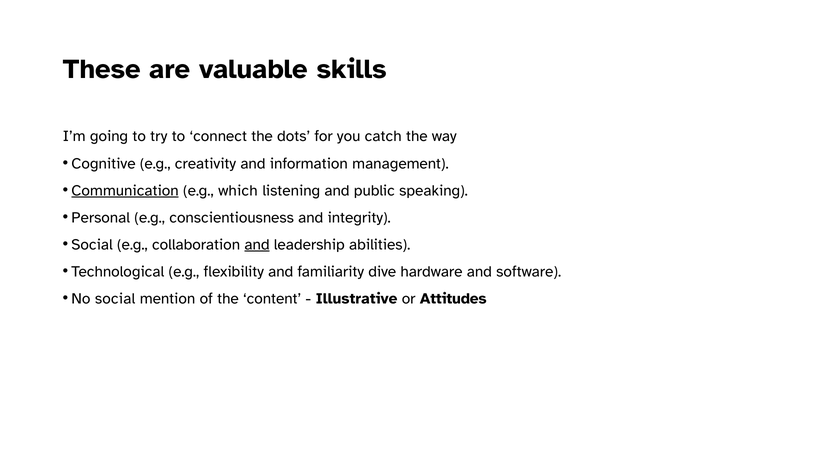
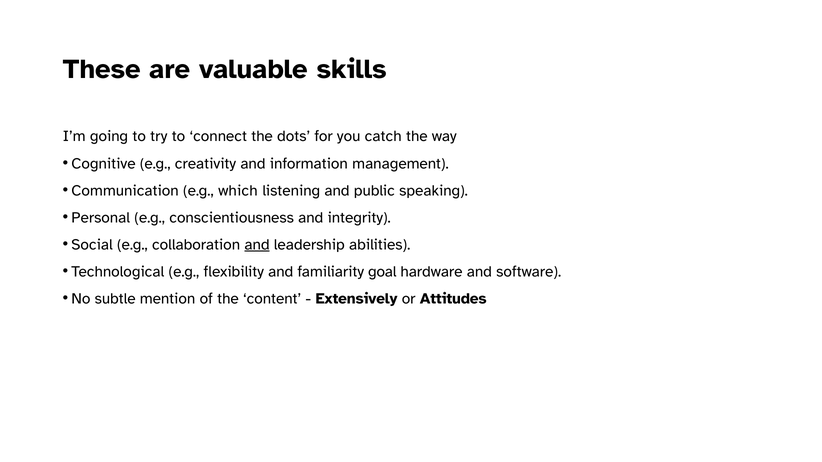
Communication underline: present -> none
dive: dive -> goal
No social: social -> subtle
Illustrative: Illustrative -> Extensively
